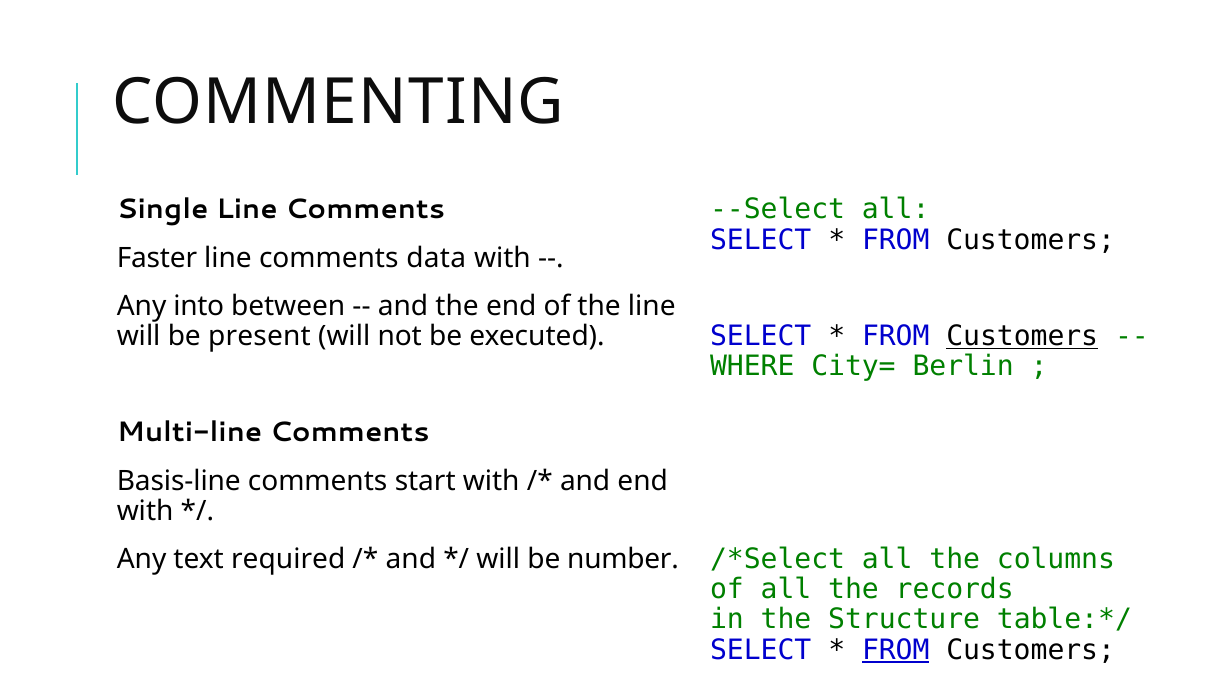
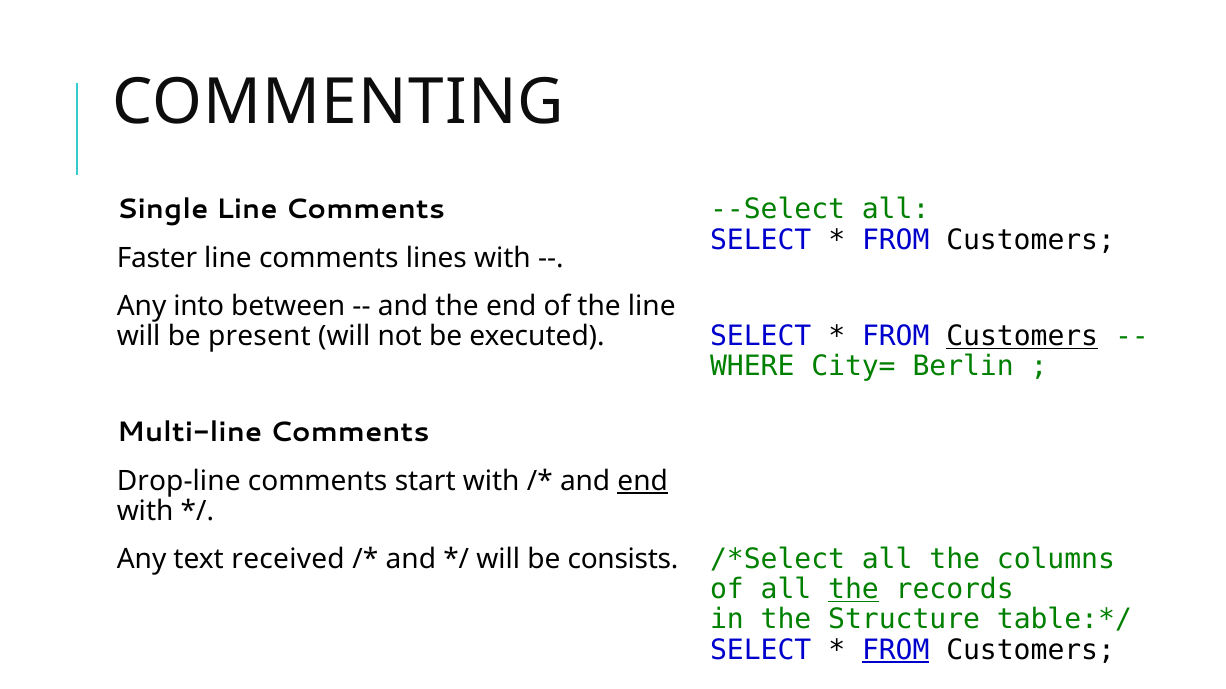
data: data -> lines
Basis-line: Basis-line -> Drop-line
end at (643, 481) underline: none -> present
required: required -> received
number: number -> consists
the at (854, 590) underline: none -> present
